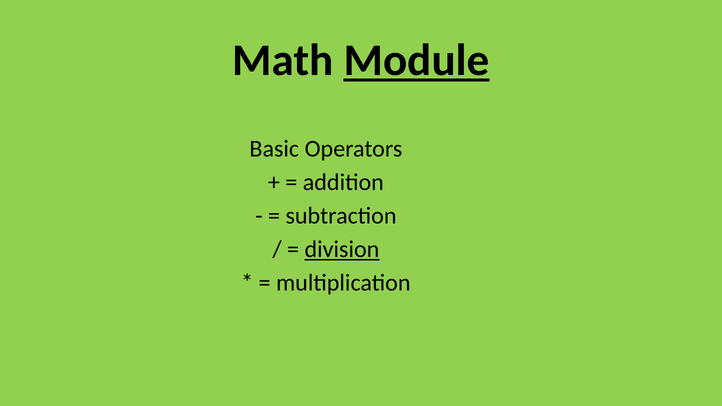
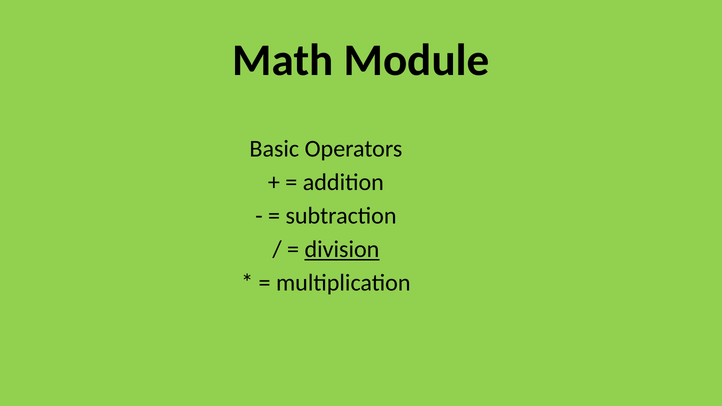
Module underline: present -> none
